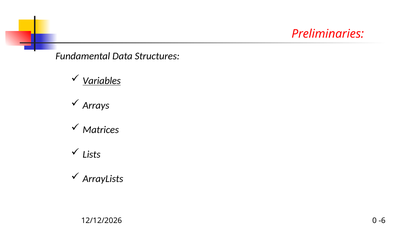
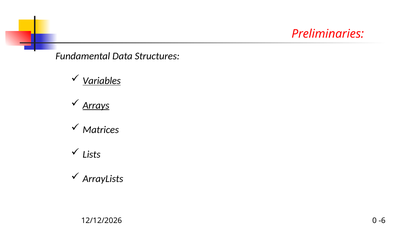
Arrays underline: none -> present
